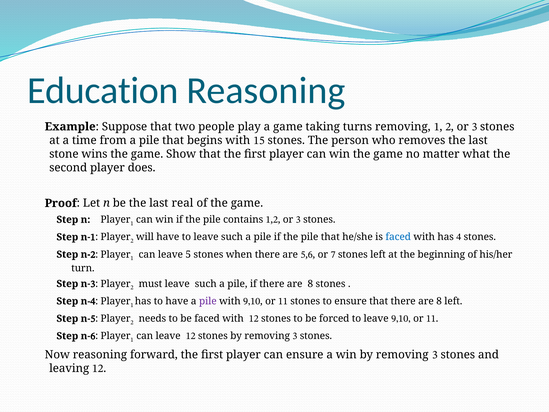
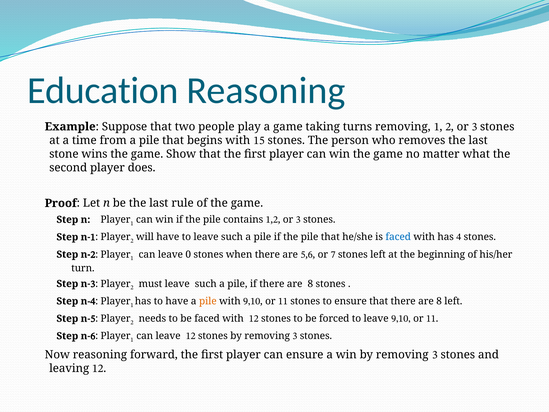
real: real -> rule
leave 5: 5 -> 0
pile at (208, 301) colour: purple -> orange
